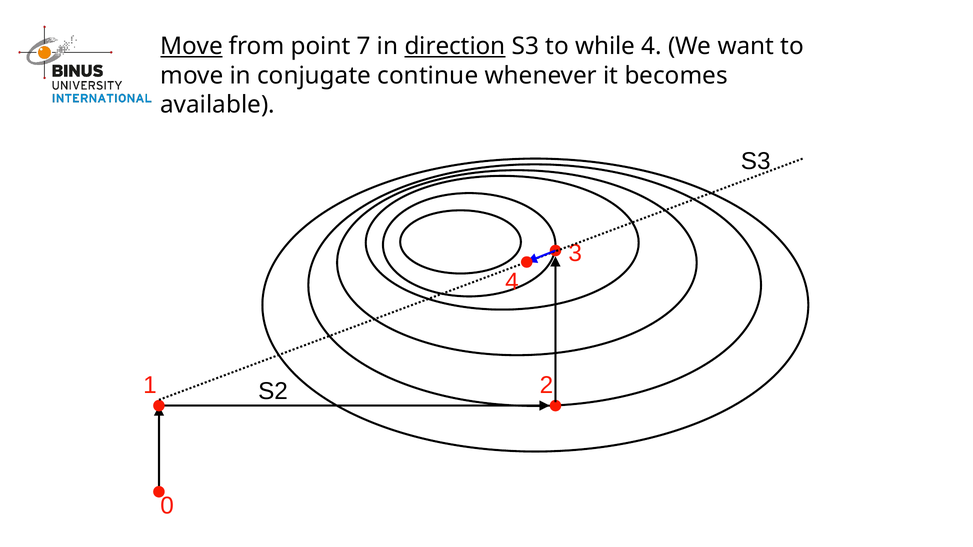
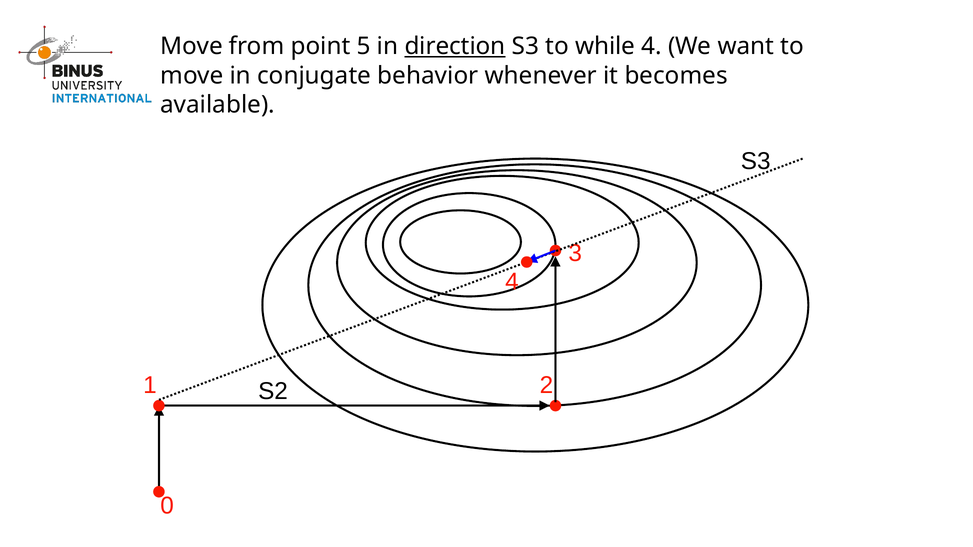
Move at (192, 46) underline: present -> none
7: 7 -> 5
continue: continue -> behavior
